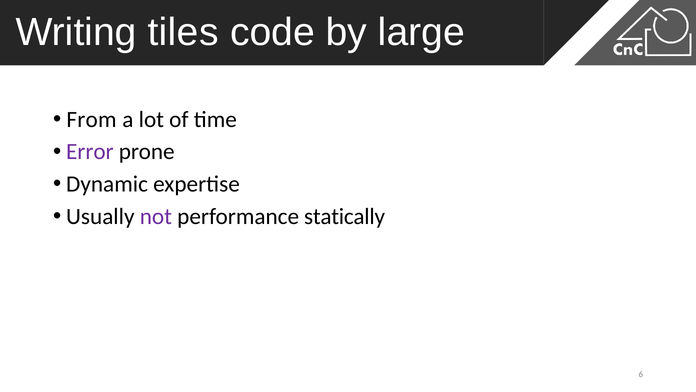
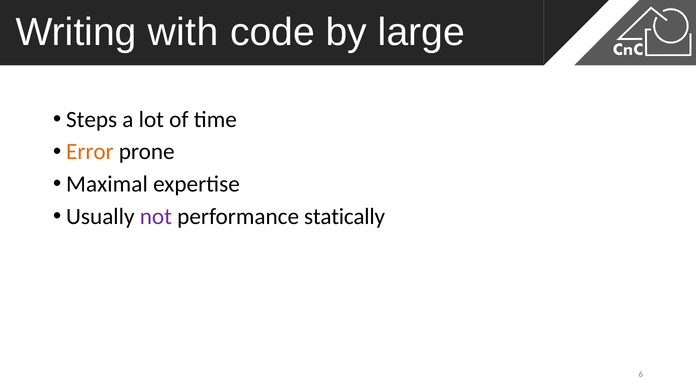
tiles: tiles -> with
From: From -> Steps
Error colour: purple -> orange
Dynamic: Dynamic -> Maximal
